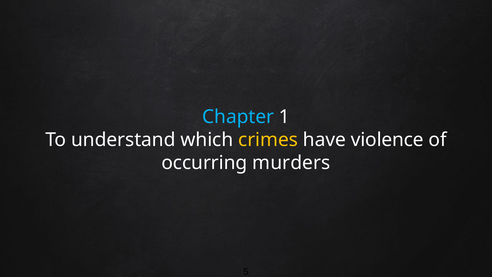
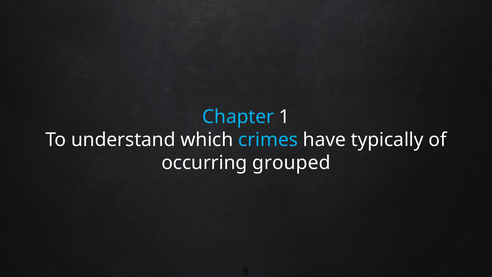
crimes colour: yellow -> light blue
violence: violence -> typically
murders: murders -> grouped
